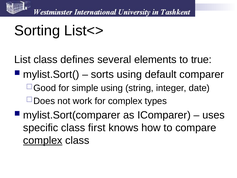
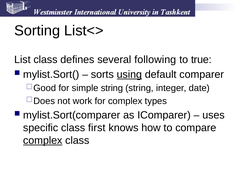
elements: elements -> following
using at (129, 74) underline: none -> present
simple using: using -> string
